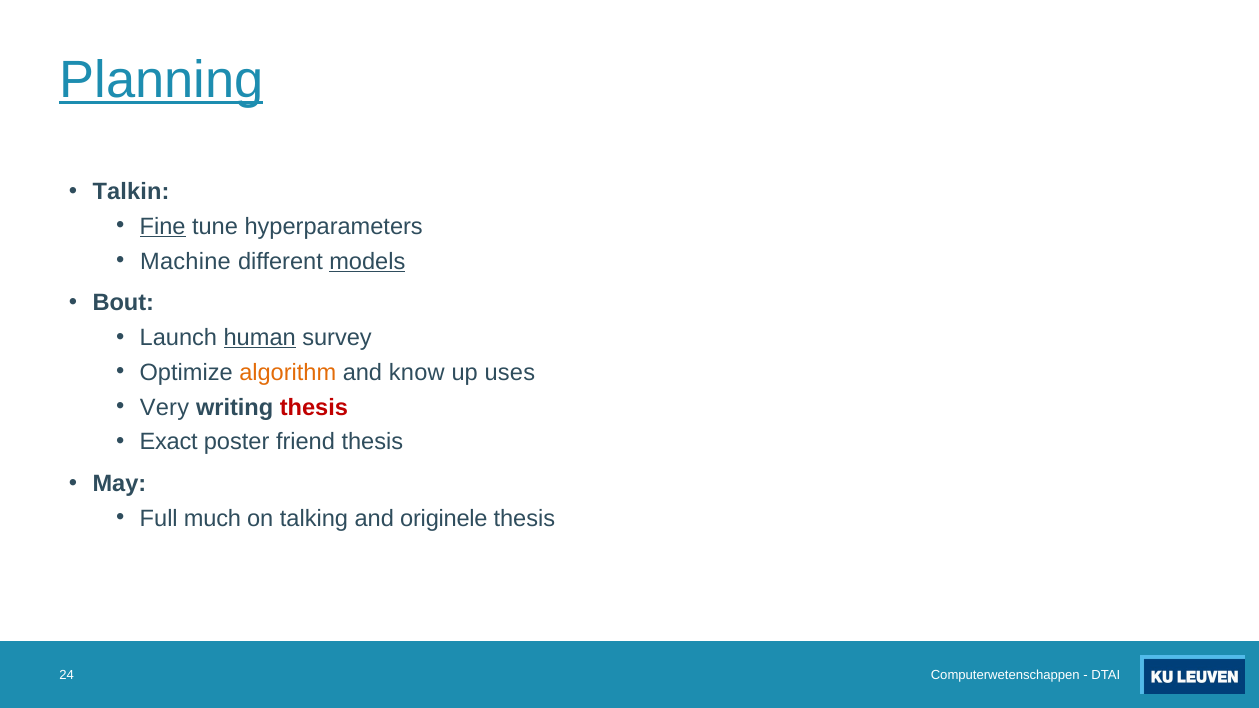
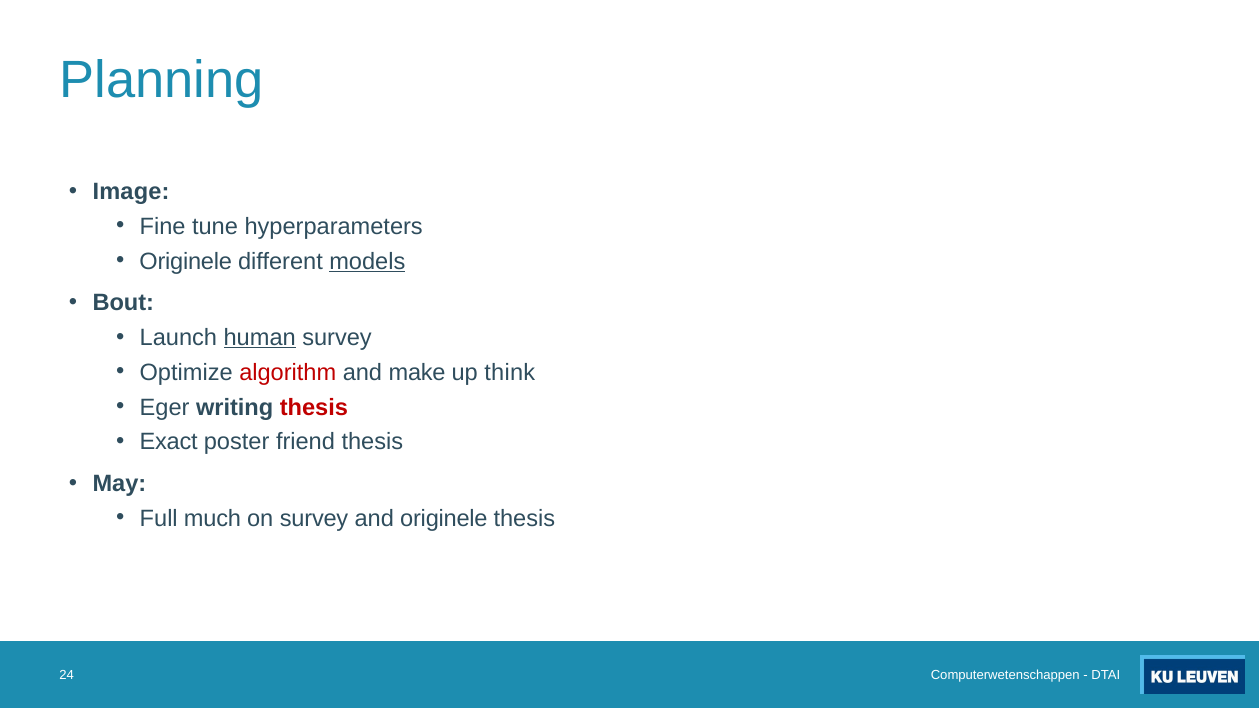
Planning underline: present -> none
Talkin: Talkin -> Image
Fine underline: present -> none
Machine at (186, 261): Machine -> Originele
algorithm colour: orange -> red
know: know -> make
uses: uses -> think
Very: Very -> Eger
on talking: talking -> survey
